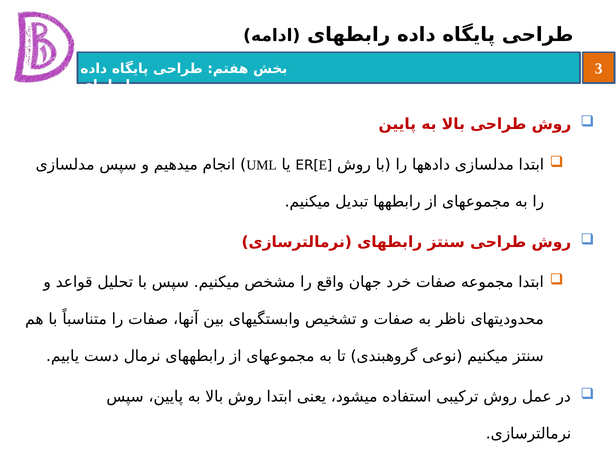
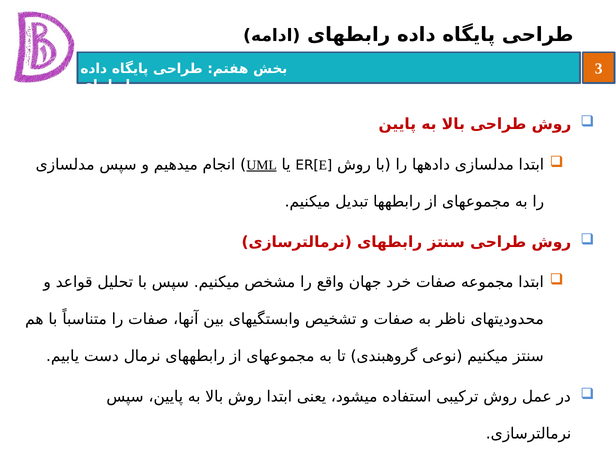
UML underline: none -> present
